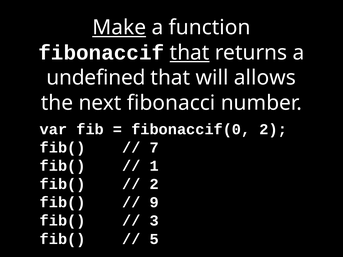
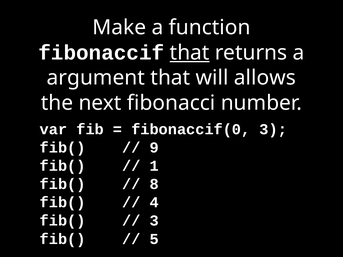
Make underline: present -> none
undefined: undefined -> argument
fibonaccif(0 2: 2 -> 3
7: 7 -> 9
2 at (154, 184): 2 -> 8
9: 9 -> 4
